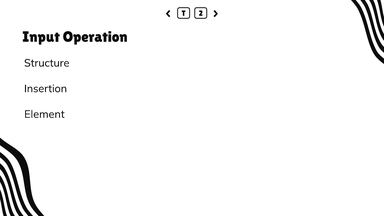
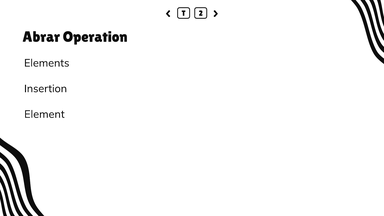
Input: Input -> Abrar
Structure: Structure -> Elements
